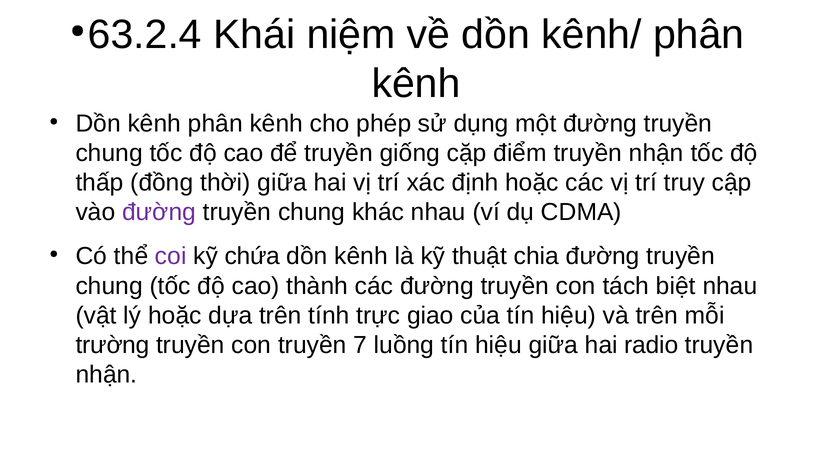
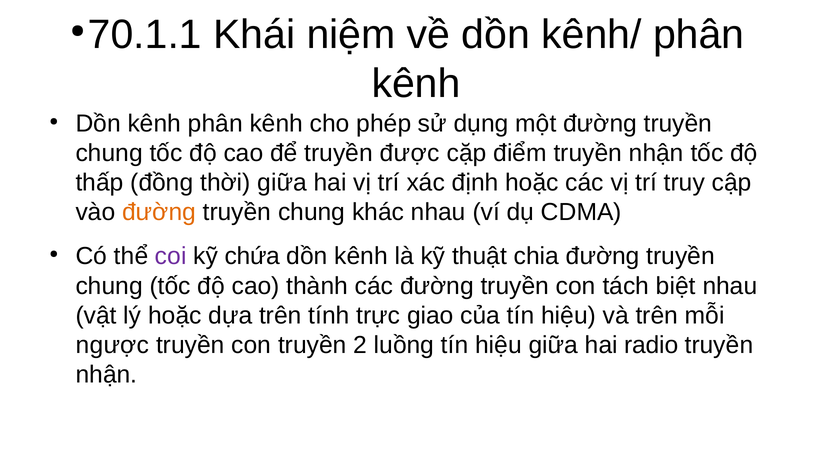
63.2.4: 63.2.4 -> 70.1.1
giống: giống -> được
đường at (159, 212) colour: purple -> orange
trường: trường -> ngược
7: 7 -> 2
